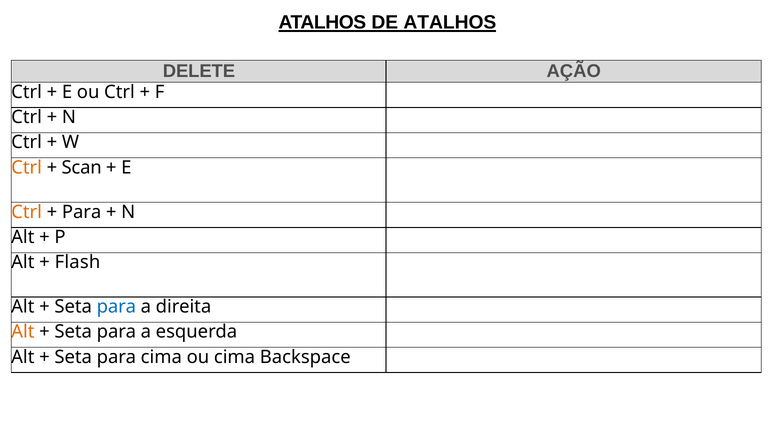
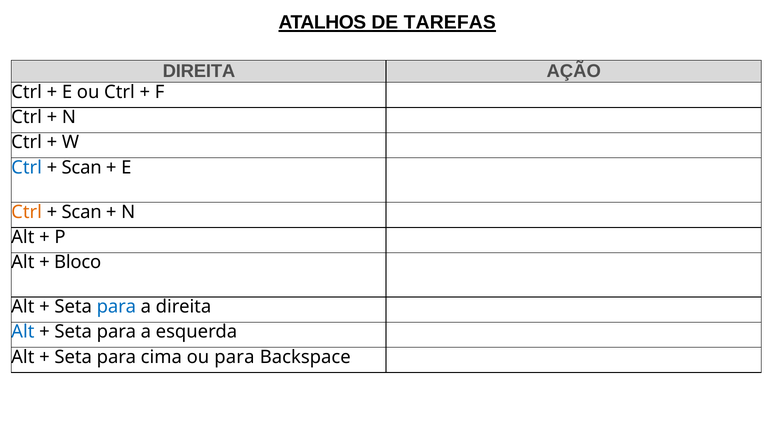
DE ATALHOS: ATALHOS -> TAREFAS
DELETE at (199, 71): DELETE -> DIREITA
Ctrl at (27, 167) colour: orange -> blue
Para at (82, 212): Para -> Scan
Flash: Flash -> Bloco
Alt at (23, 332) colour: orange -> blue
ou cima: cima -> para
